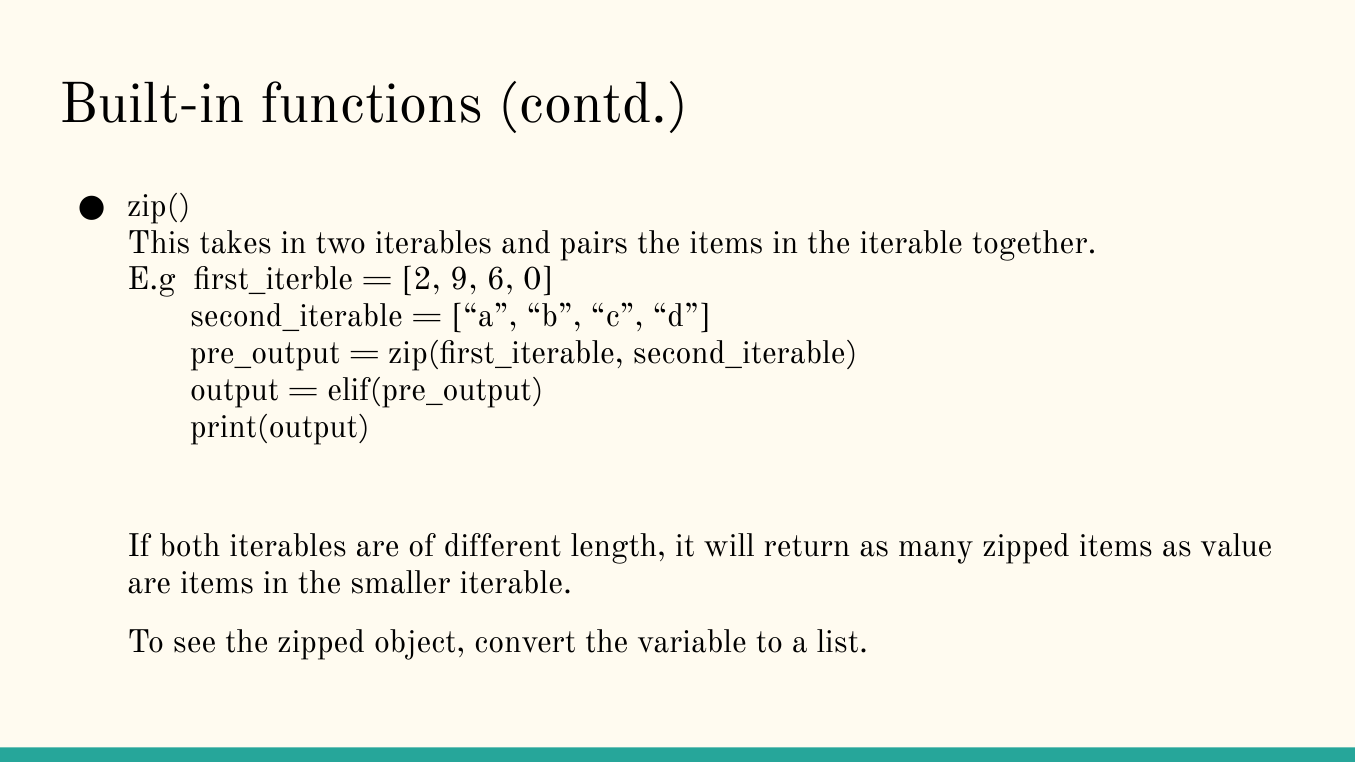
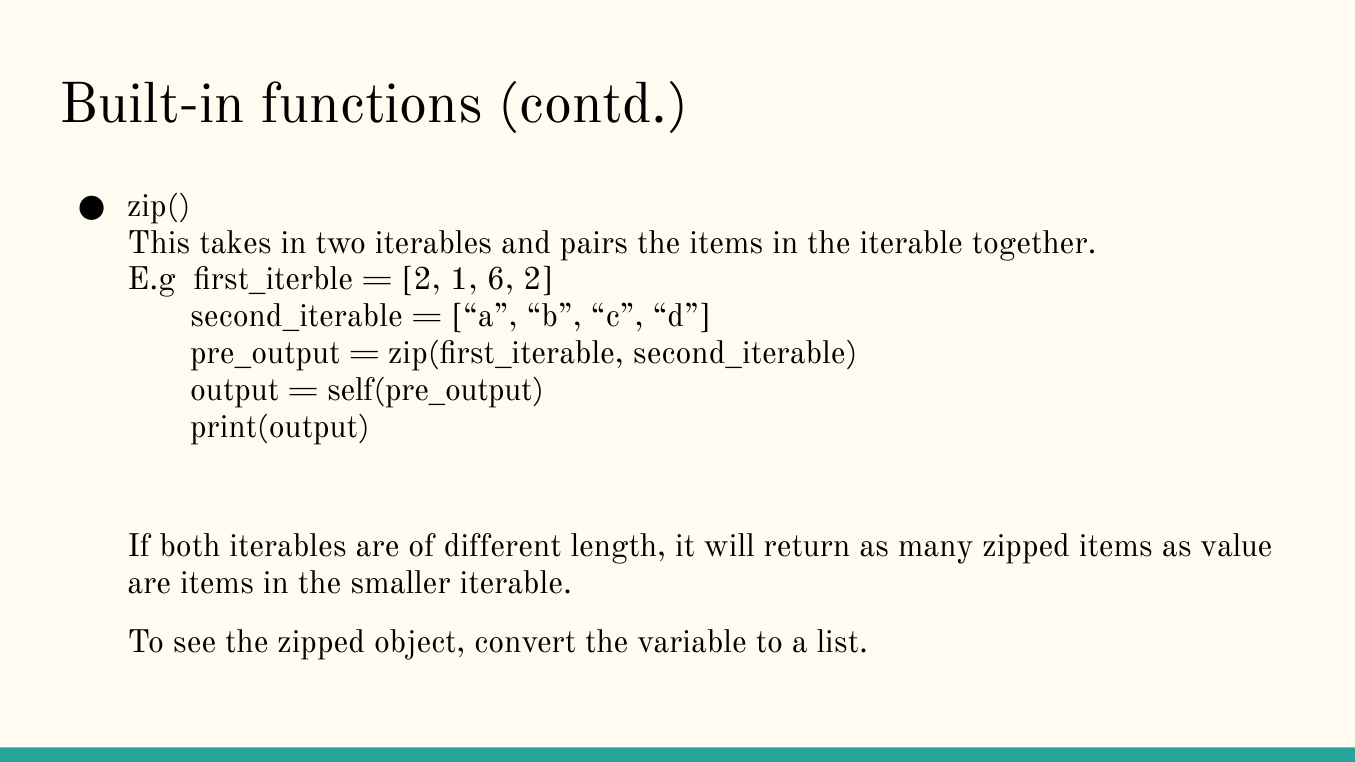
9: 9 -> 1
6 0: 0 -> 2
elif(pre_output: elif(pre_output -> self(pre_output
